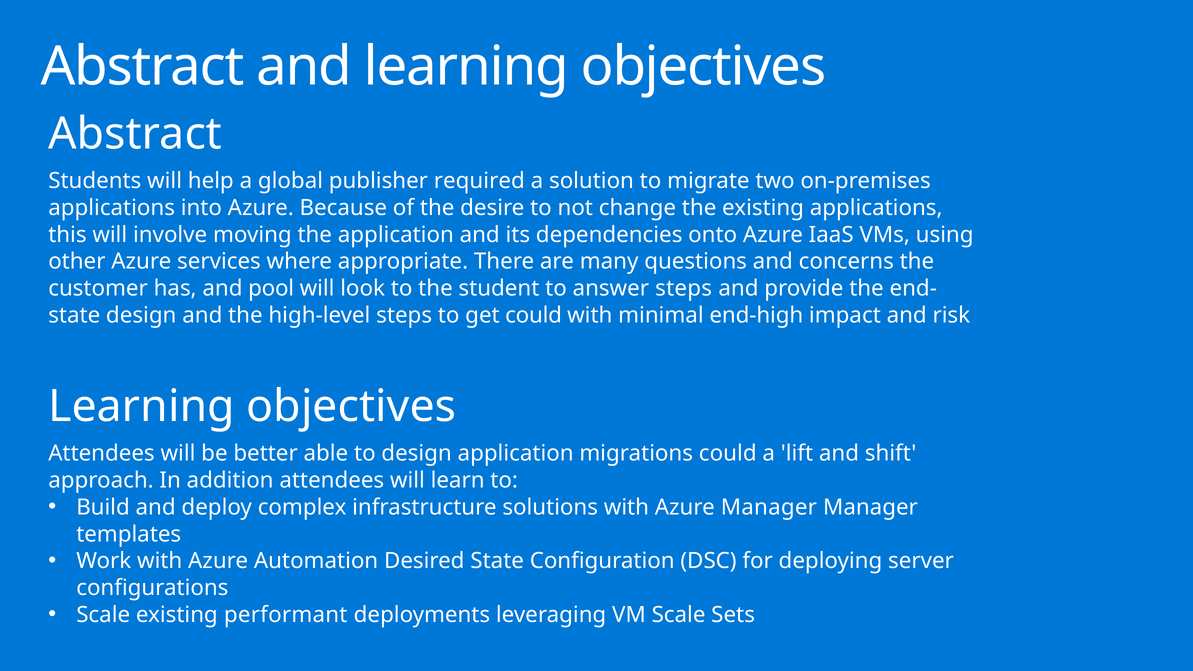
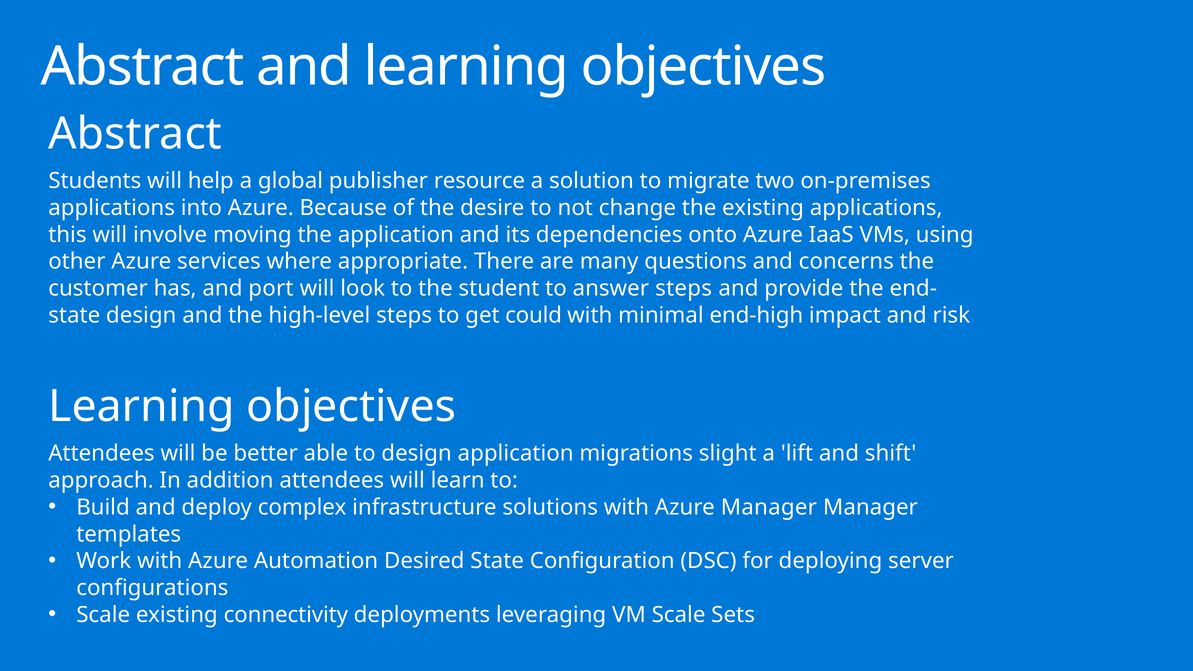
required: required -> resource
pool: pool -> port
migrations could: could -> slight
performant: performant -> connectivity
